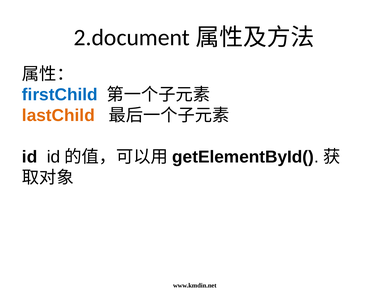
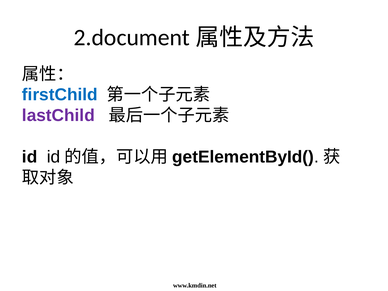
lastChild colour: orange -> purple
